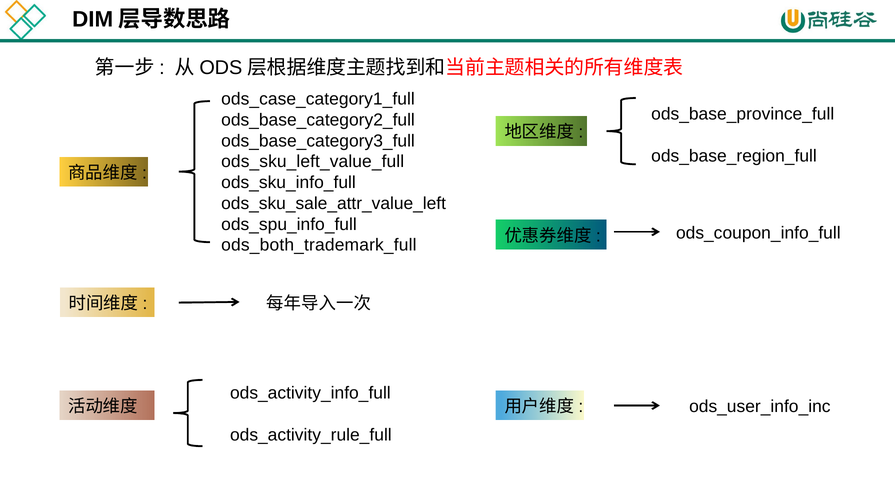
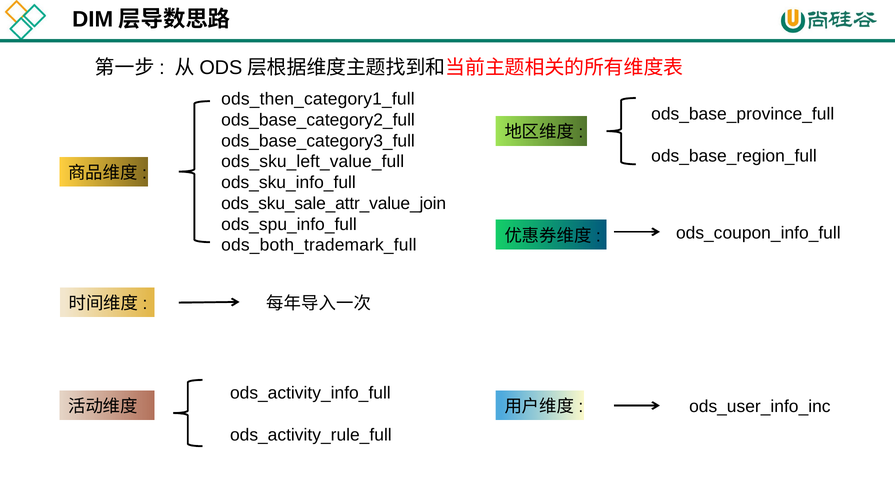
ods_case_category1_full: ods_case_category1_full -> ods_then_category1_full
ods_sku_sale_attr_value_left: ods_sku_sale_attr_value_left -> ods_sku_sale_attr_value_join
